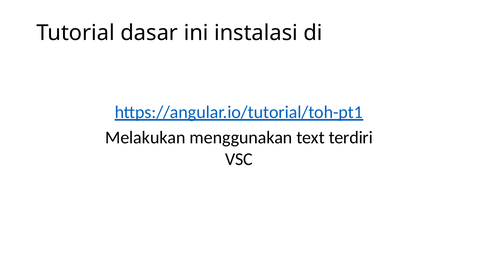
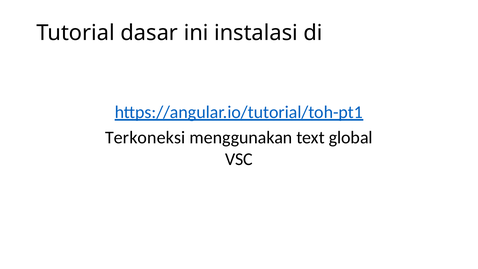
Melakukan: Melakukan -> Terkoneksi
terdiri: terdiri -> global
